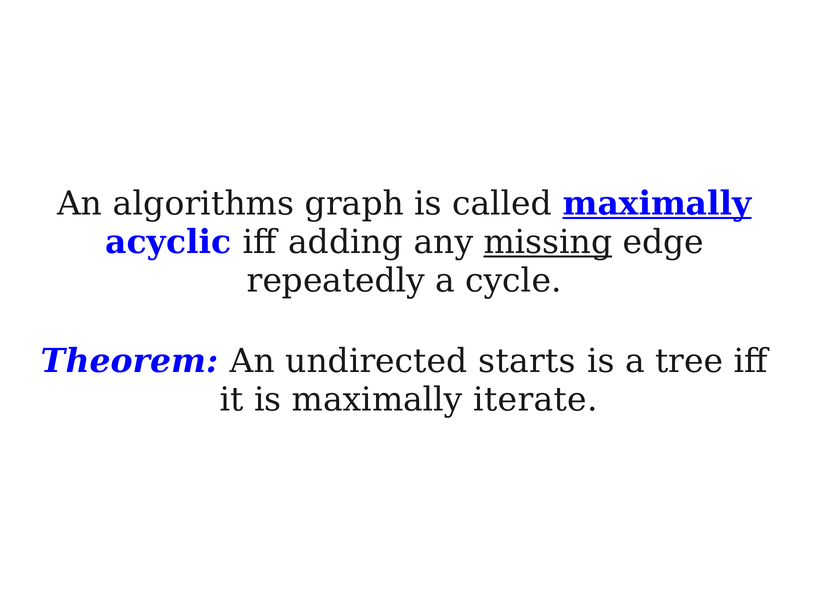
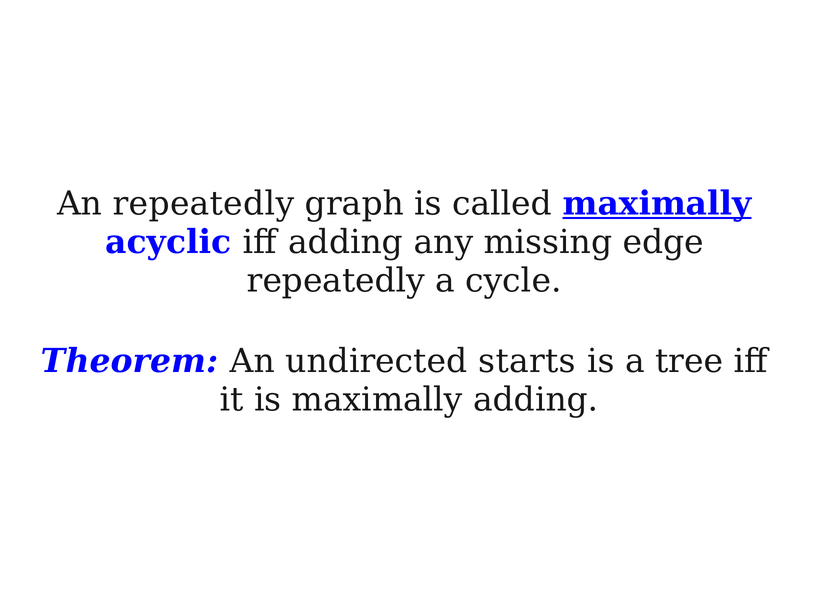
An algorithms: algorithms -> repeatedly
missing underline: present -> none
maximally iterate: iterate -> adding
